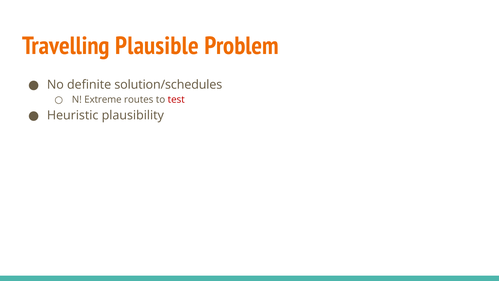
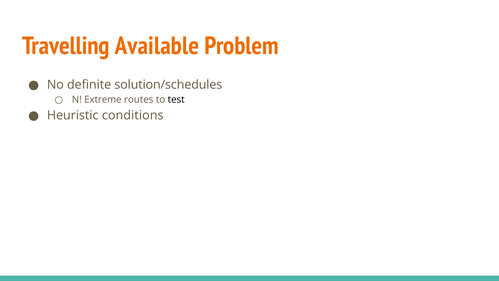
Plausible: Plausible -> Available
test colour: red -> black
plausibility: plausibility -> conditions
